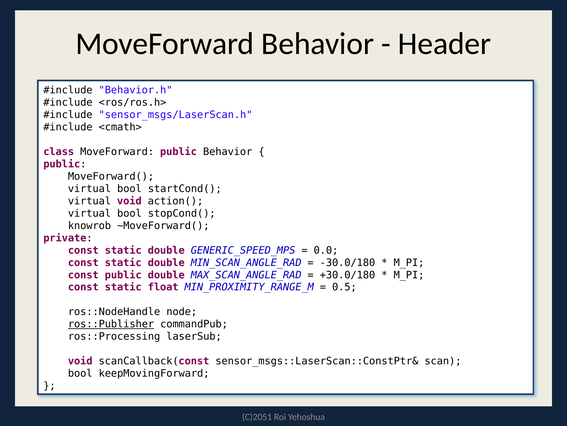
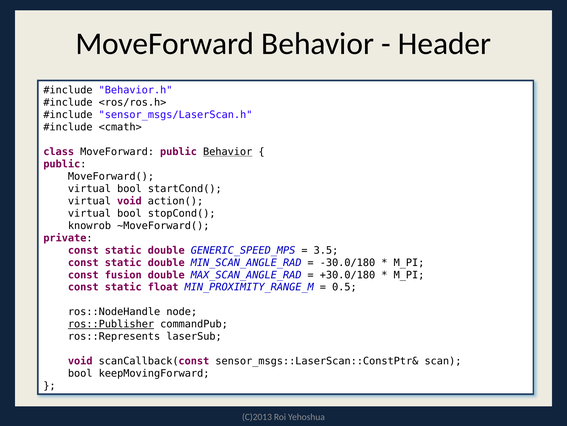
Behavior at (228, 151) underline: none -> present
0.0: 0.0 -> 3.5
const public: public -> fusion
ros::Processing: ros::Processing -> ros::Represents
C)2051: C)2051 -> C)2013
